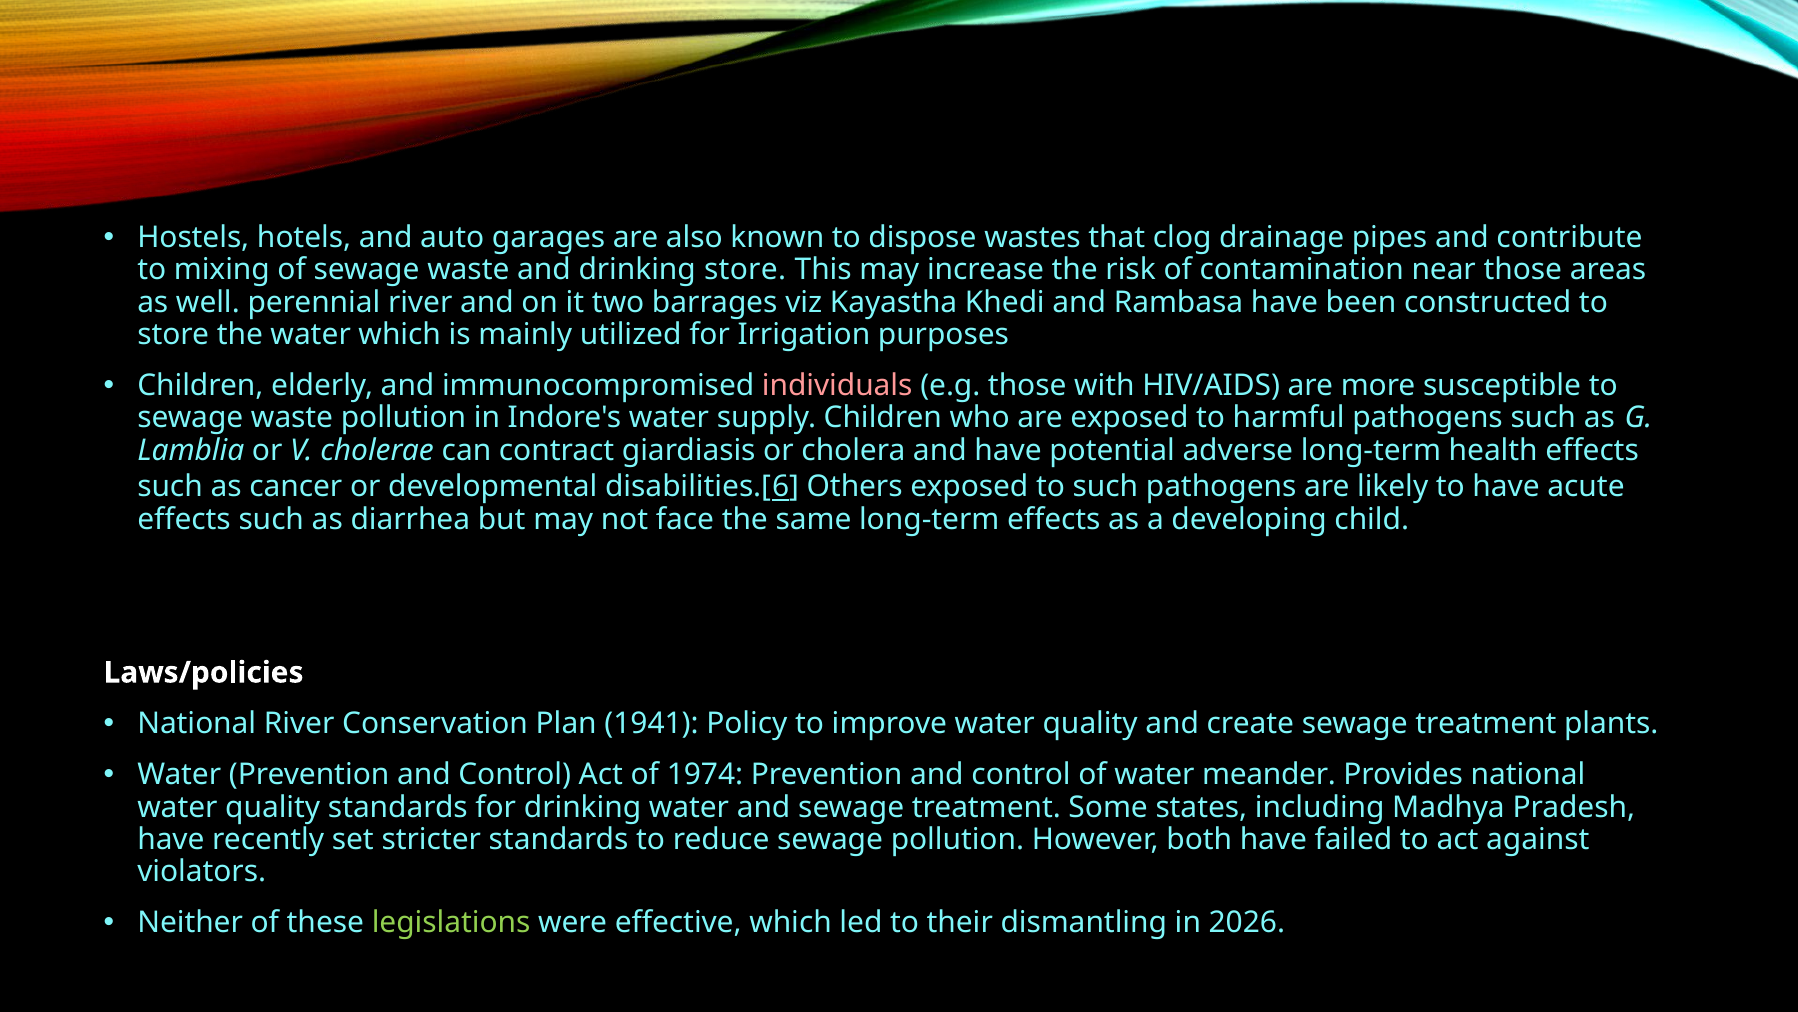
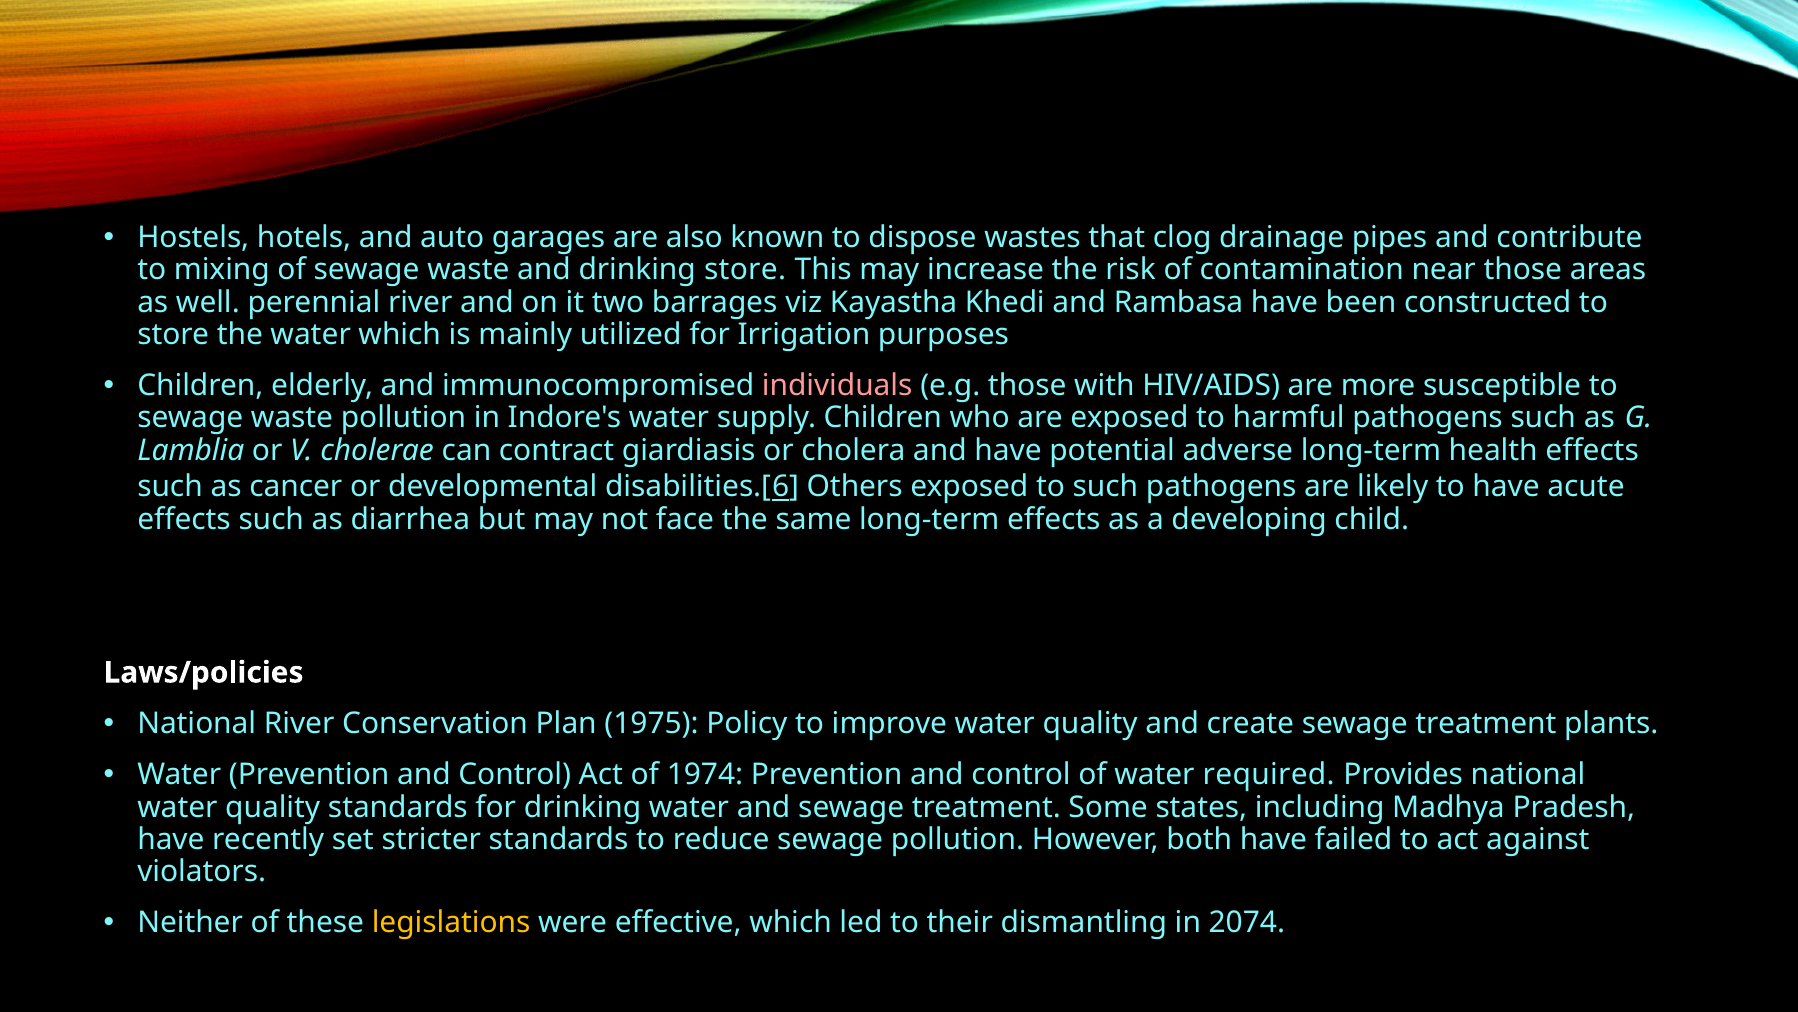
1941: 1941 -> 1975
meander: meander -> required
legislations colour: light green -> yellow
2026: 2026 -> 2074
